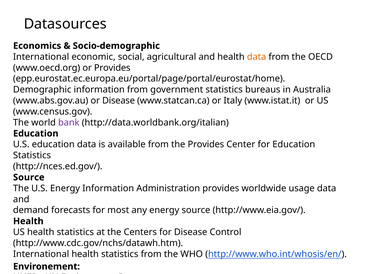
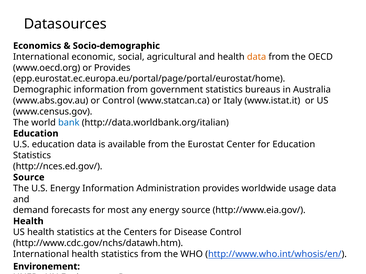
or Disease: Disease -> Control
bank colour: purple -> blue
the Provides: Provides -> Eurostat
